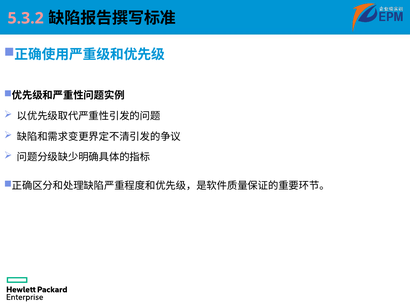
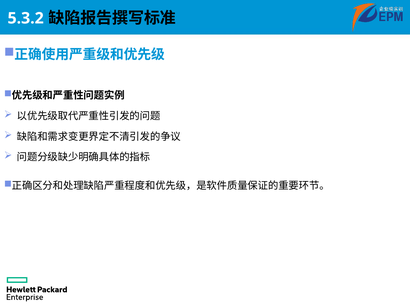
5.3.2 colour: pink -> white
